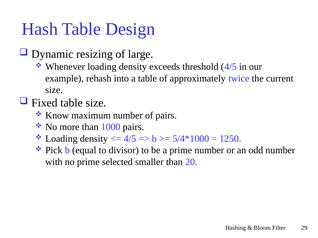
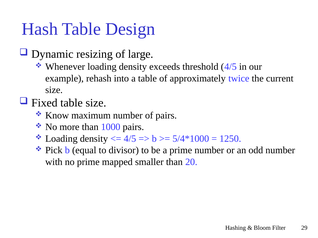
selected: selected -> mapped
